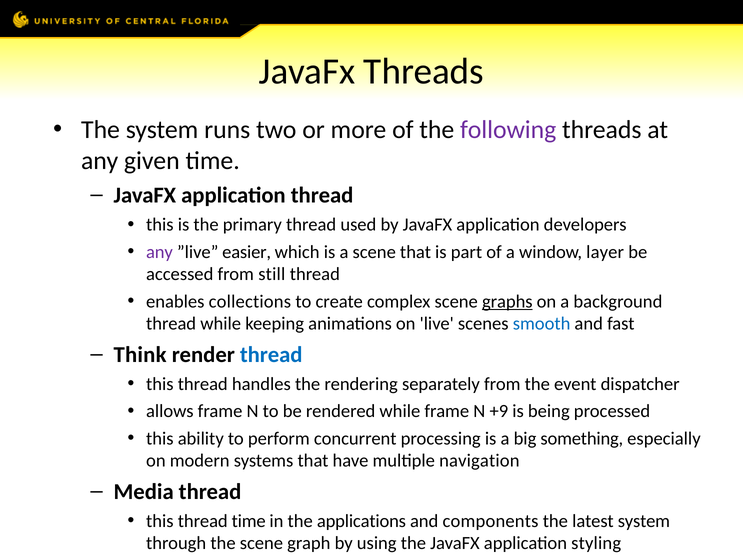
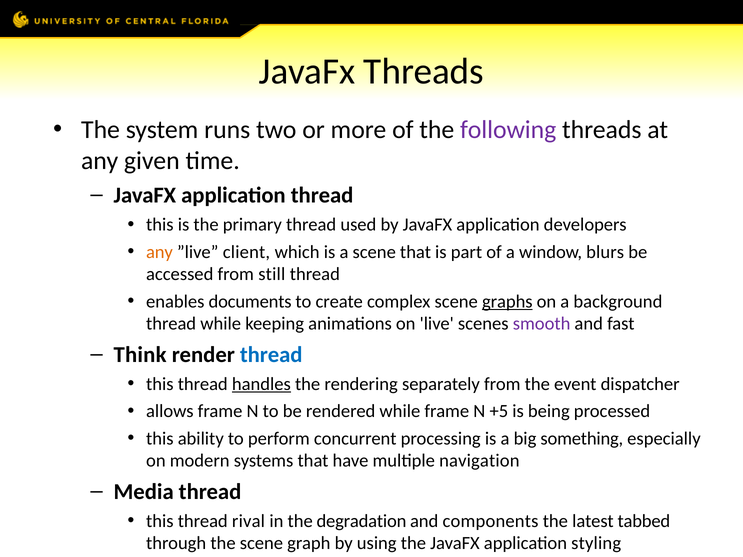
any at (159, 252) colour: purple -> orange
easier: easier -> client
layer: layer -> blurs
collections: collections -> documents
smooth colour: blue -> purple
handles underline: none -> present
+9: +9 -> +5
thread time: time -> rival
applications: applications -> degradation
latest system: system -> tabbed
